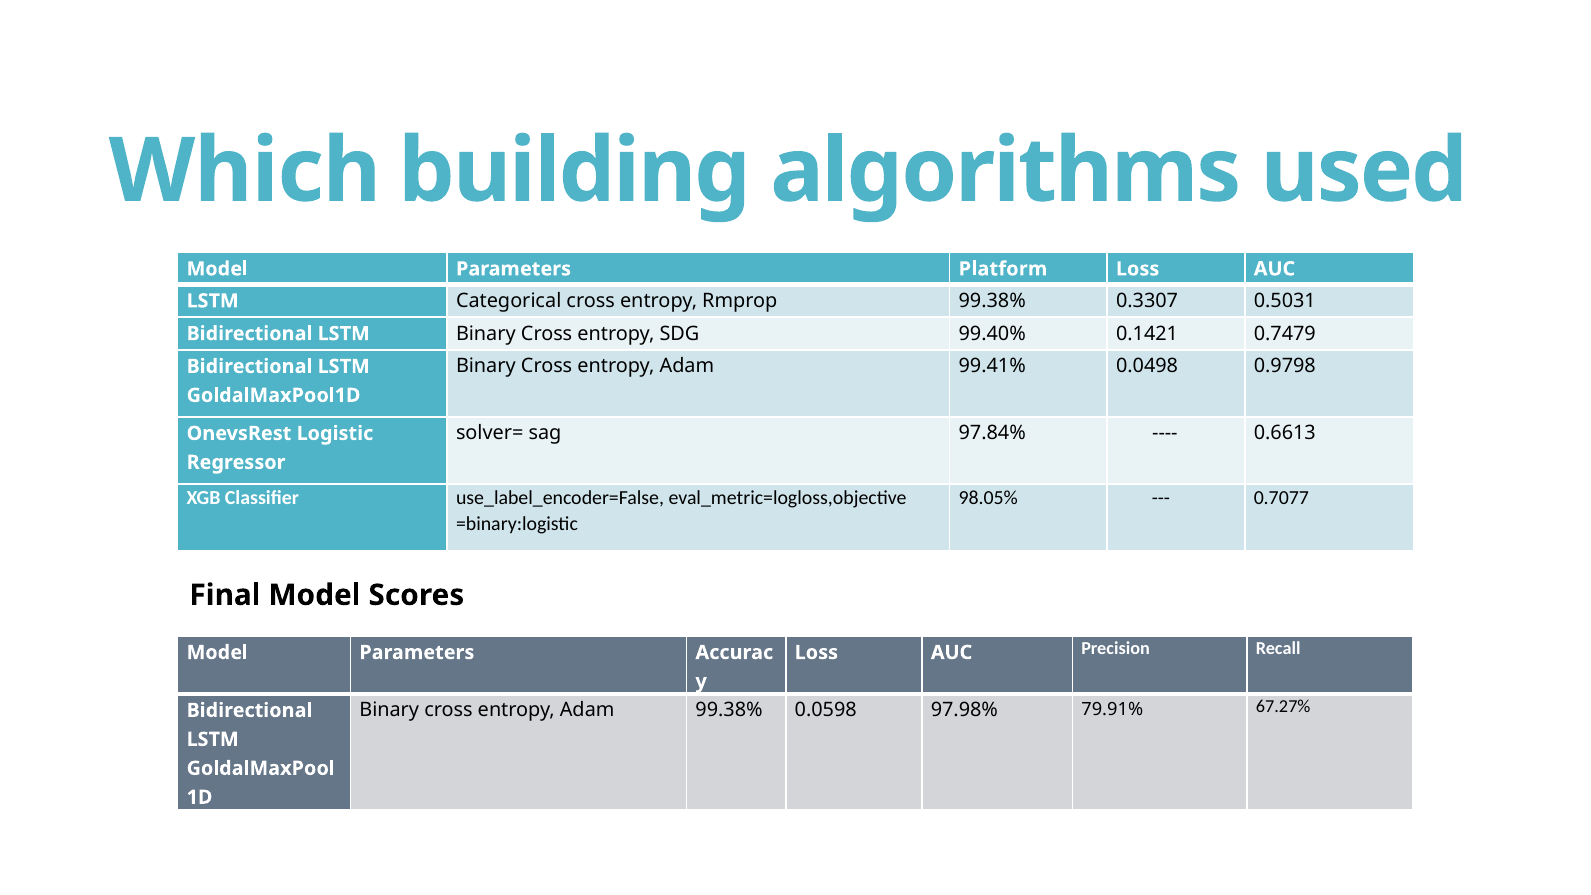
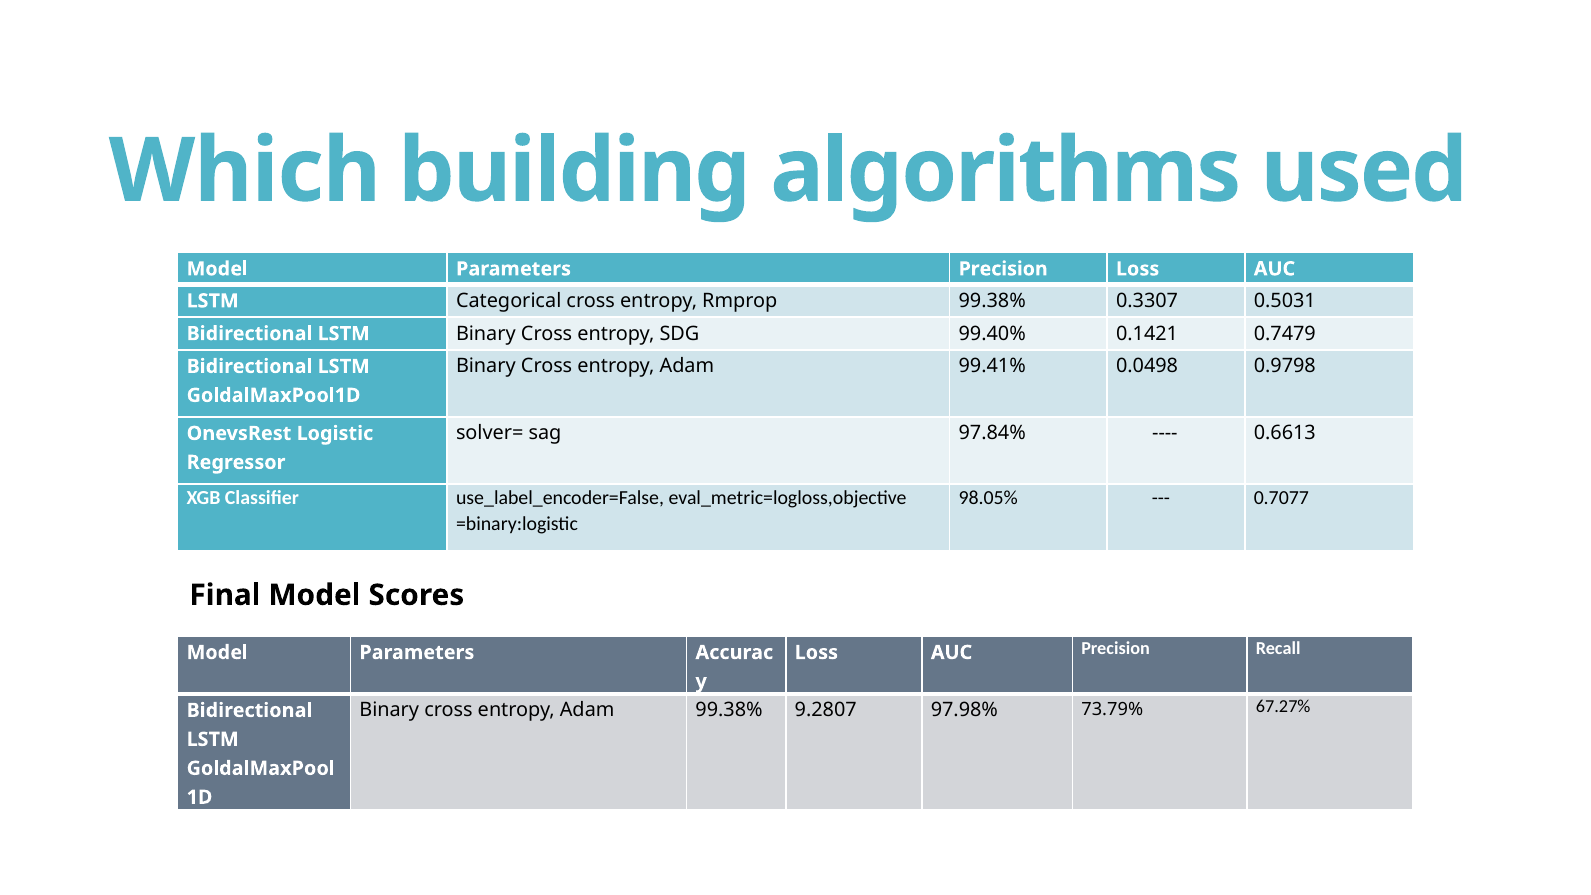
Parameters Platform: Platform -> Precision
0.0598: 0.0598 -> 9.2807
79.91%: 79.91% -> 73.79%
